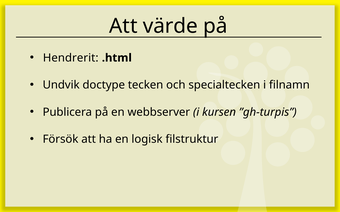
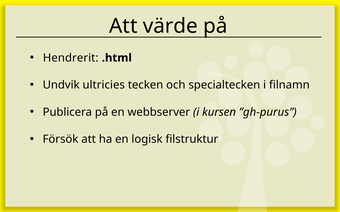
doctype: doctype -> ultricies
”gh-turpis: ”gh-turpis -> ”gh-purus
